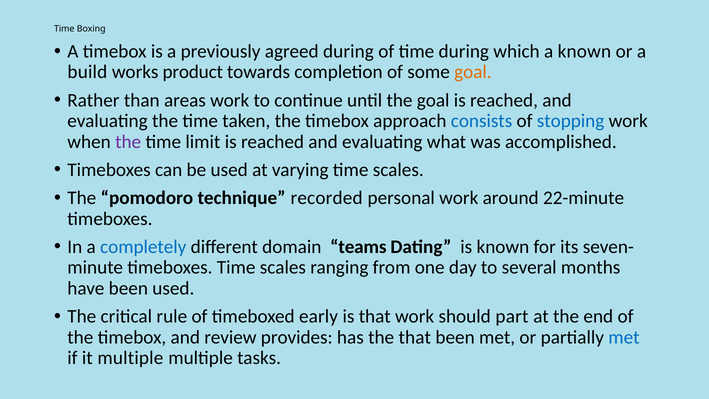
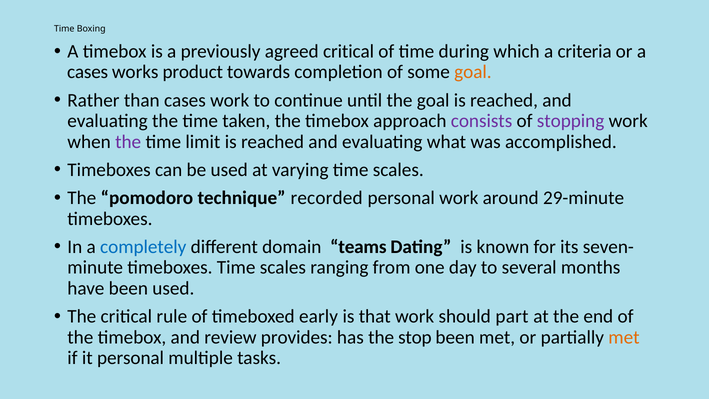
agreed during: during -> critical
a known: known -> criteria
build at (87, 72): build -> cases
than areas: areas -> cases
consists colour: blue -> purple
stopping colour: blue -> purple
22-minute: 22-minute -> 29-minute
the that: that -> stop
met at (624, 337) colour: blue -> orange
it multiple: multiple -> personal
